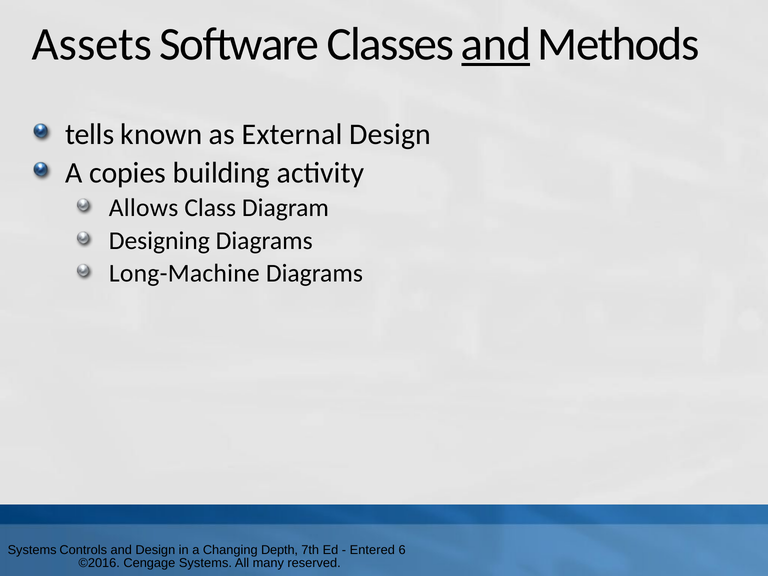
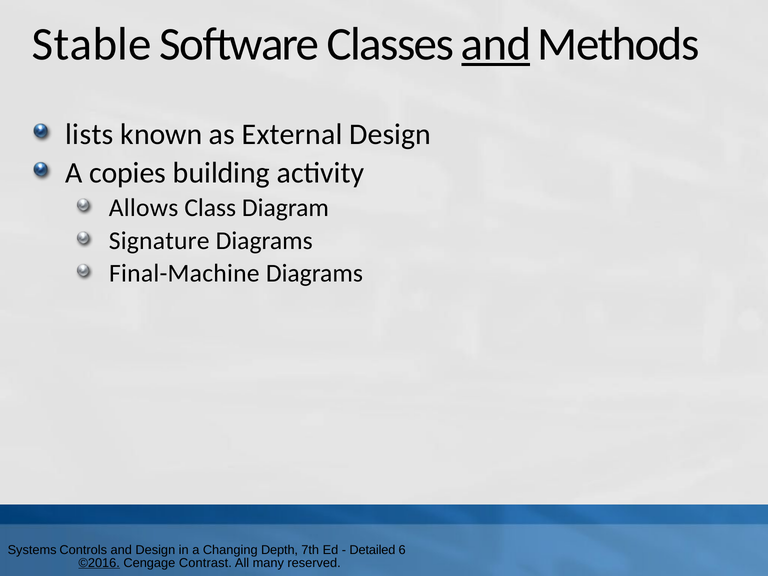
Assets: Assets -> Stable
tells: tells -> lists
Designing: Designing -> Signature
Long-Machine: Long-Machine -> Final-Machine
Entered: Entered -> Detailed
©2016 underline: none -> present
Cengage Systems: Systems -> Contrast
